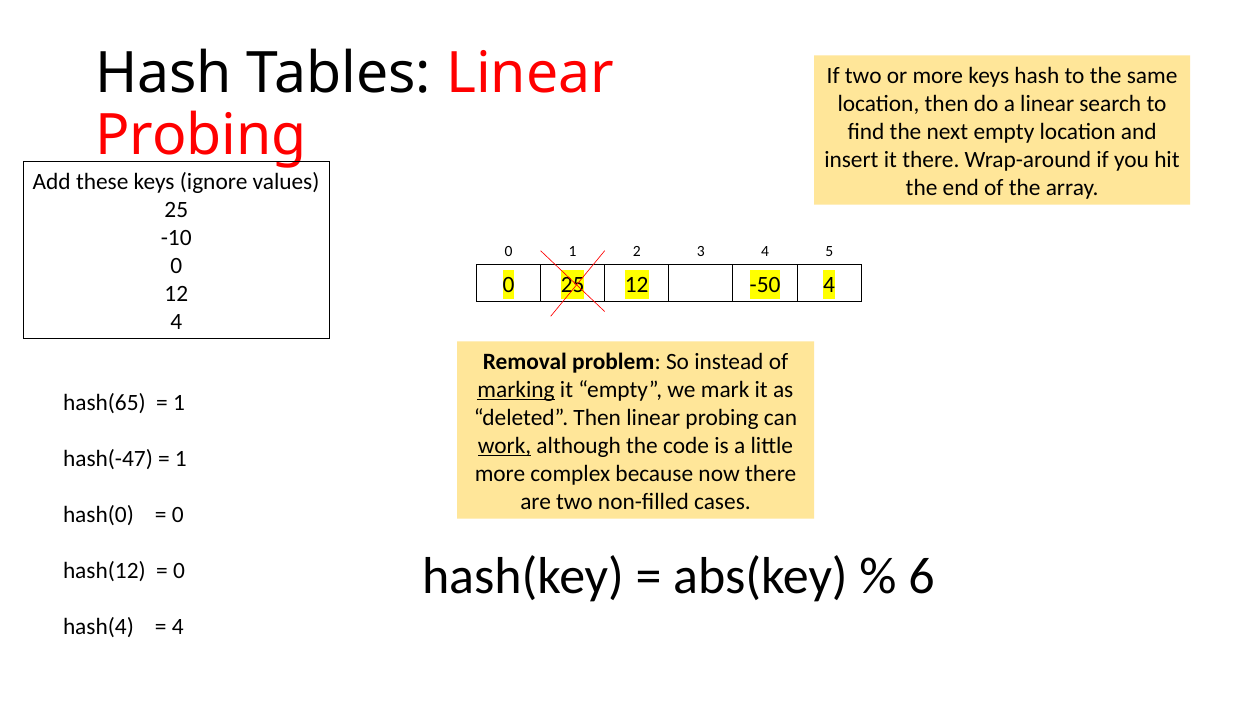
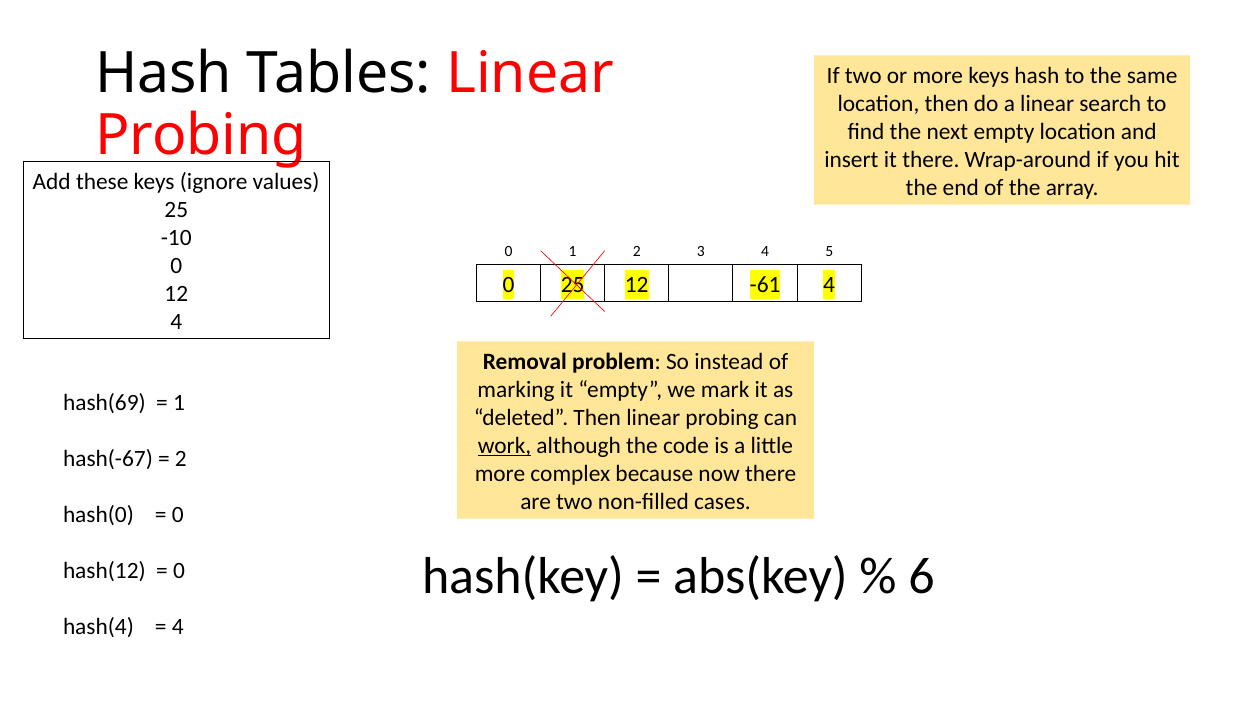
-50: -50 -> -61
marking underline: present -> none
hash(65: hash(65 -> hash(69
hash(-47: hash(-47 -> hash(-67
1 at (181, 459): 1 -> 2
